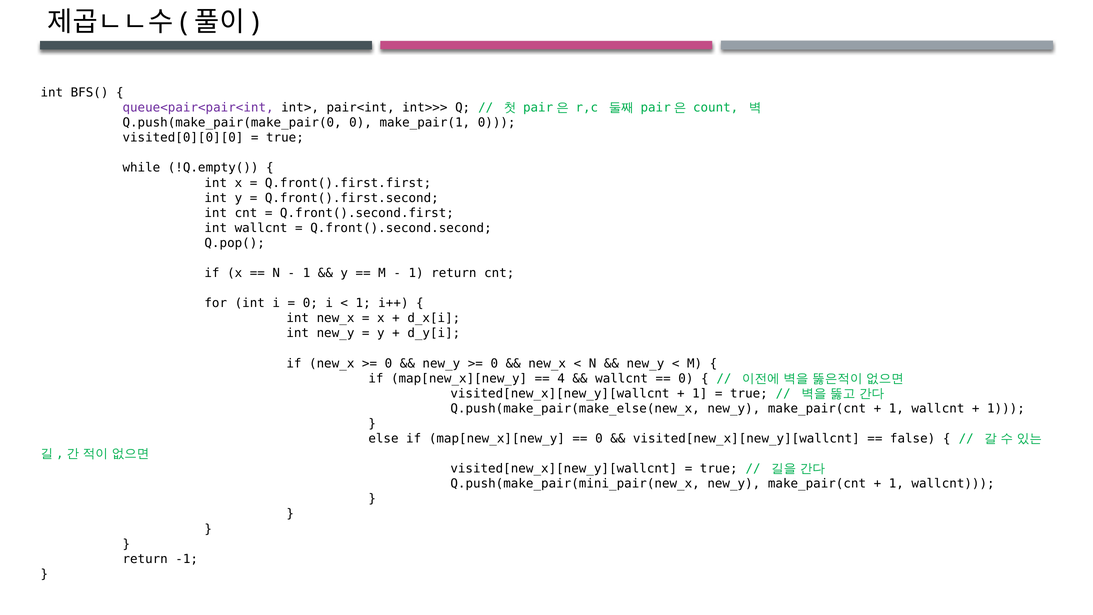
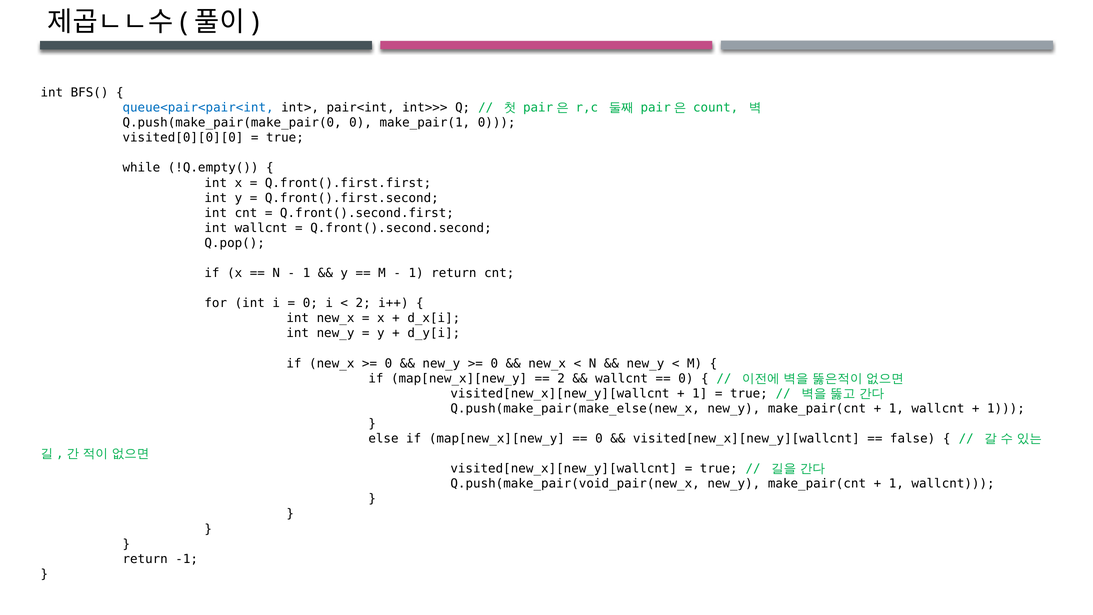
queue<pair<pair<int colour: purple -> blue
1 at (363, 303): 1 -> 2
4 at (561, 378): 4 -> 2
Q.push(make_pair(mini_pair(new_x: Q.push(make_pair(mini_pair(new_x -> Q.push(make_pair(void_pair(new_x
